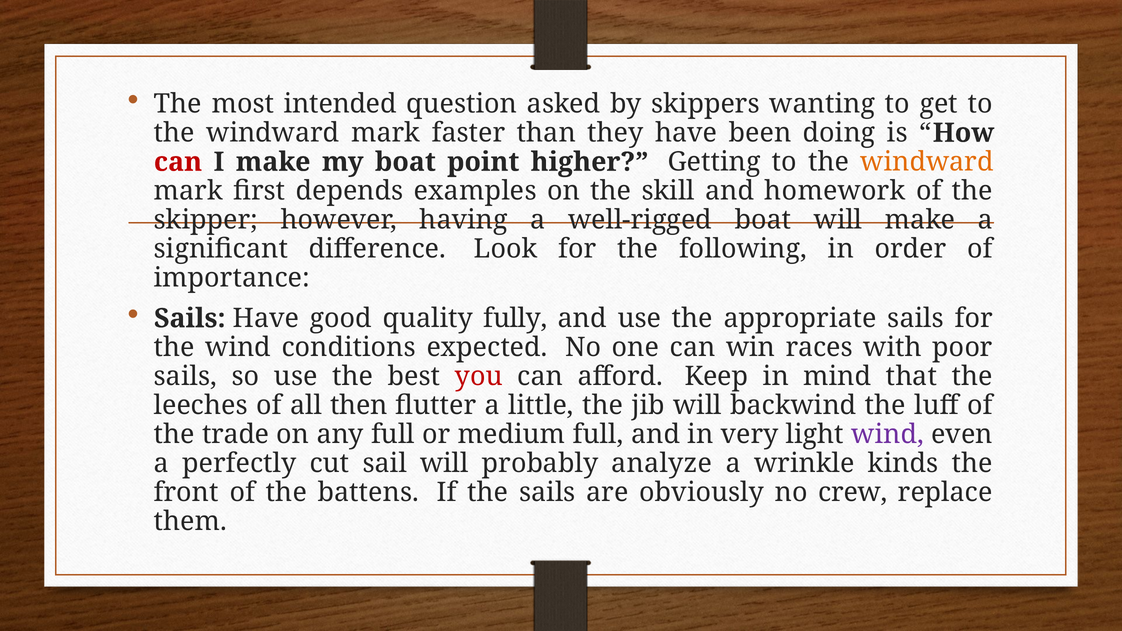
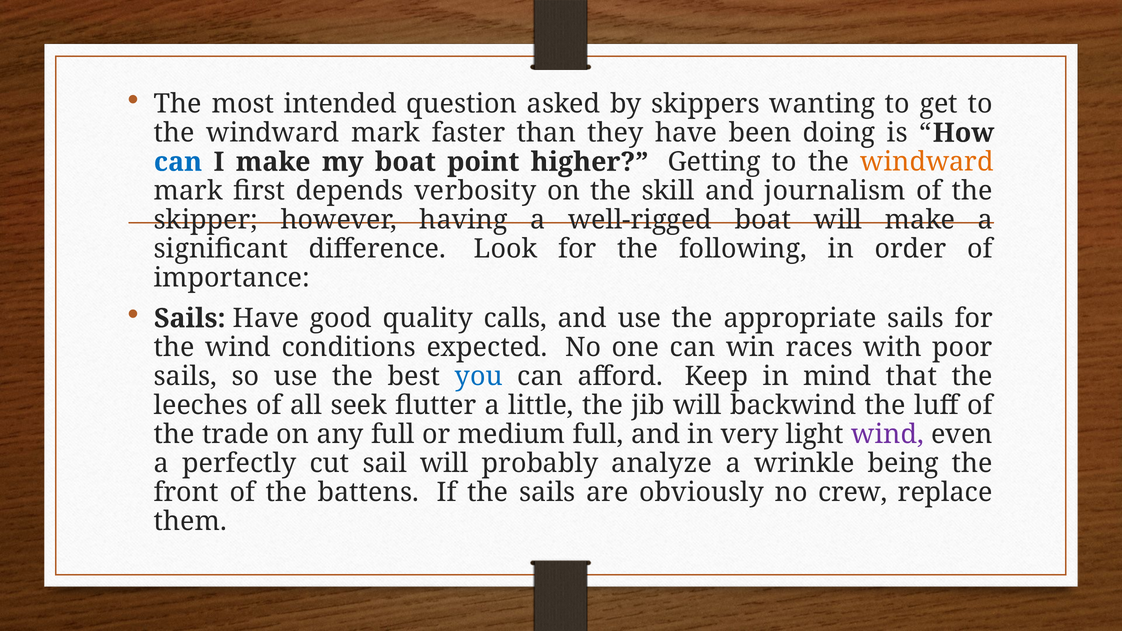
can at (178, 162) colour: red -> blue
examples: examples -> verbosity
homework: homework -> journalism
fully: fully -> calls
you colour: red -> blue
then: then -> seek
kinds: kinds -> being
